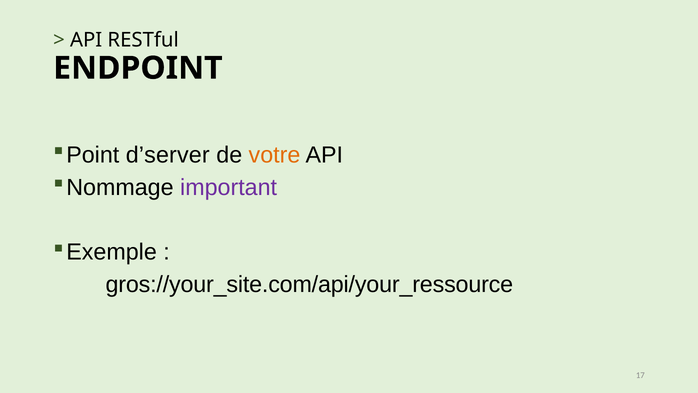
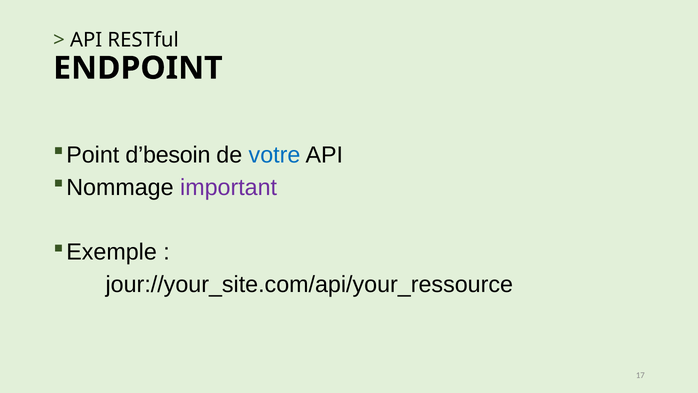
d’server: d’server -> d’besoin
votre colour: orange -> blue
gros://your_site.com/api/your_ressource: gros://your_site.com/api/your_ressource -> jour://your_site.com/api/your_ressource
